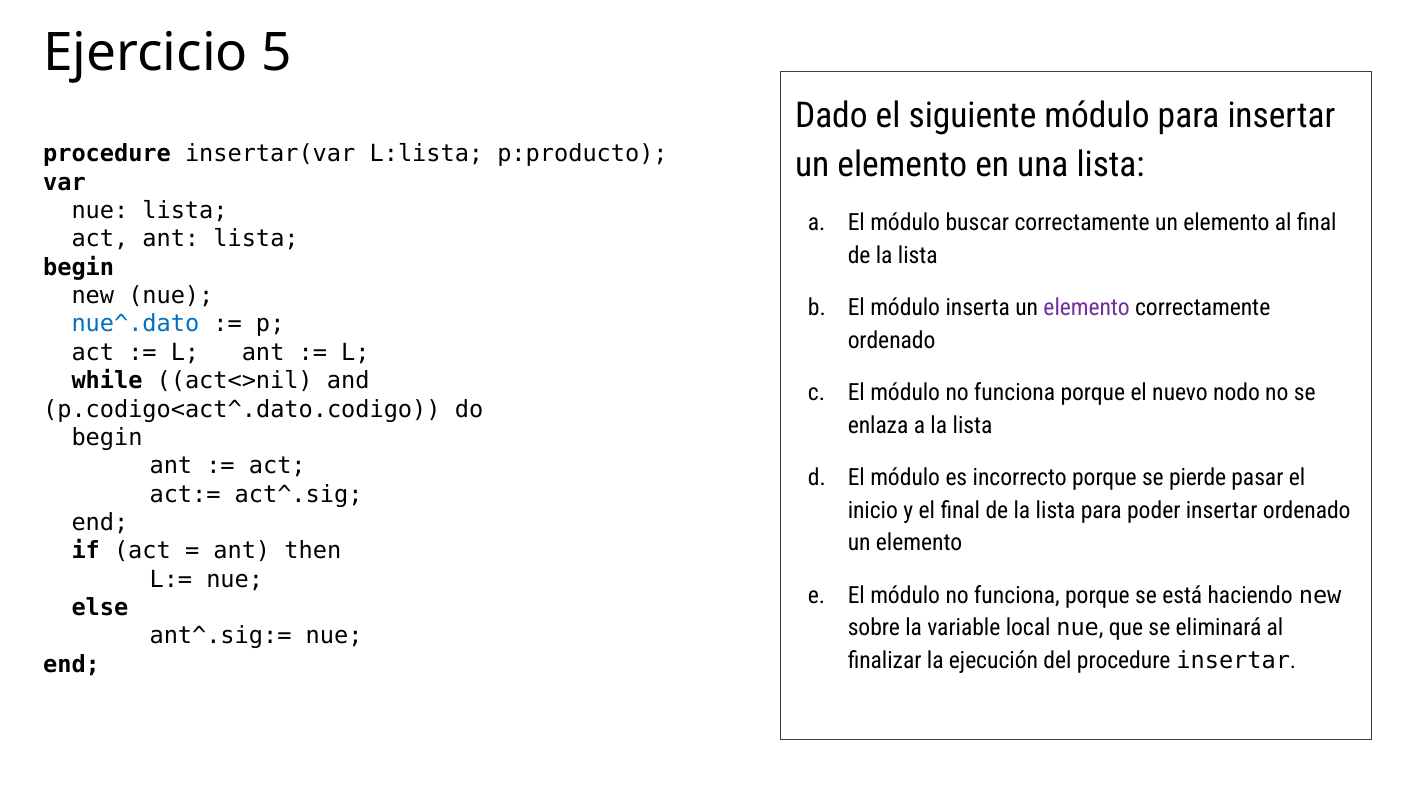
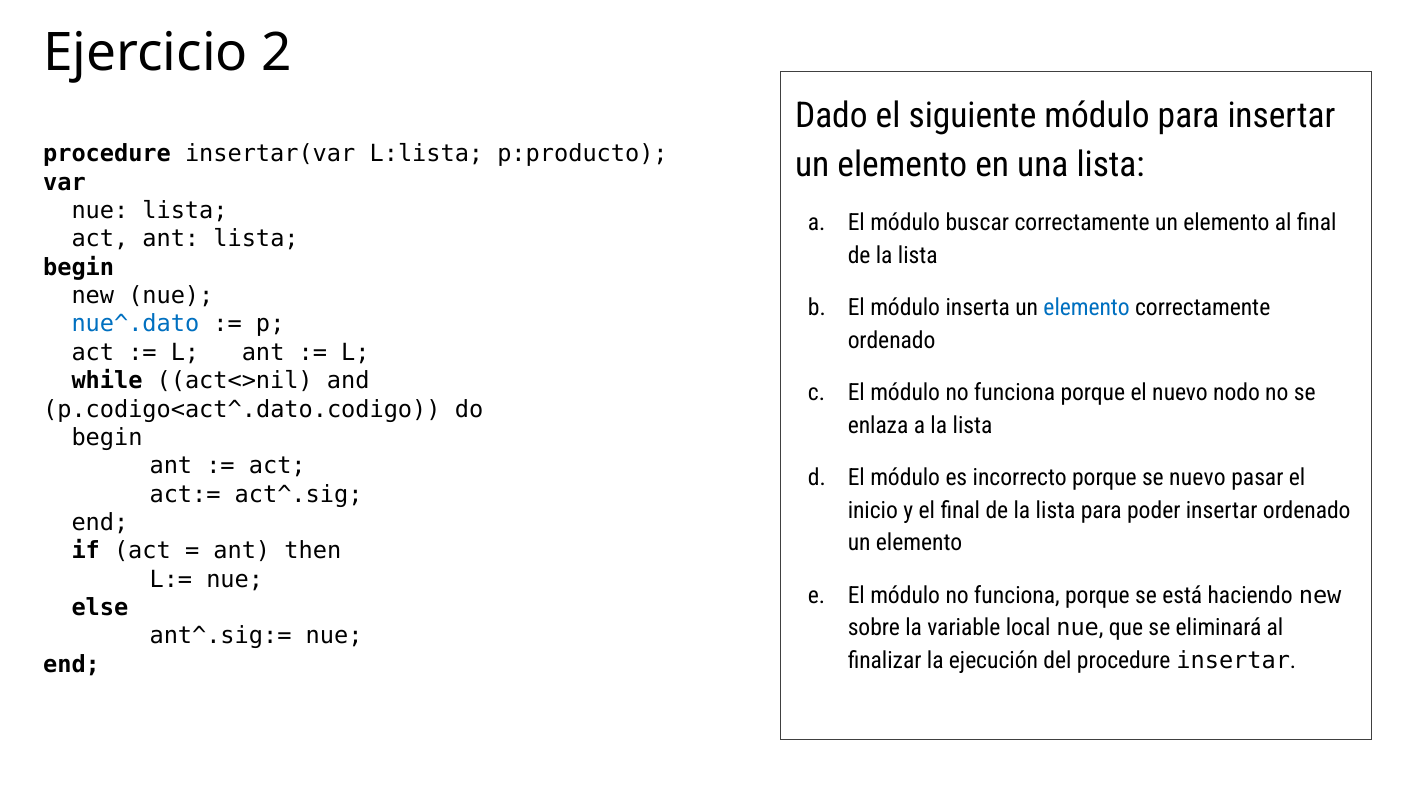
5: 5 -> 2
elemento at (1087, 308) colour: purple -> blue
se pierde: pierde -> nuevo
